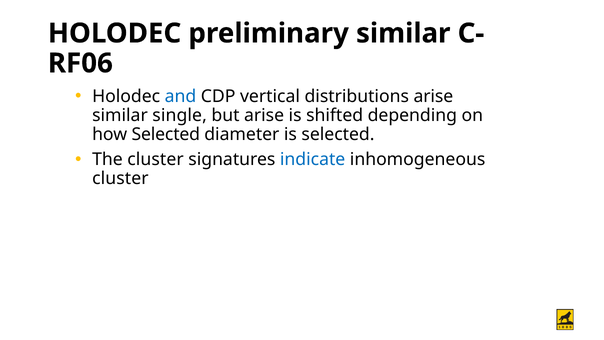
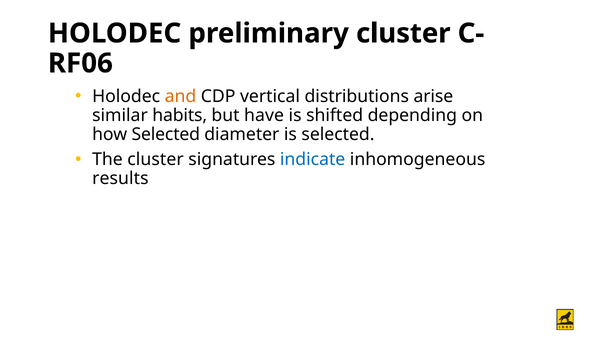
preliminary similar: similar -> cluster
and colour: blue -> orange
single: single -> habits
but arise: arise -> have
cluster at (120, 179): cluster -> results
